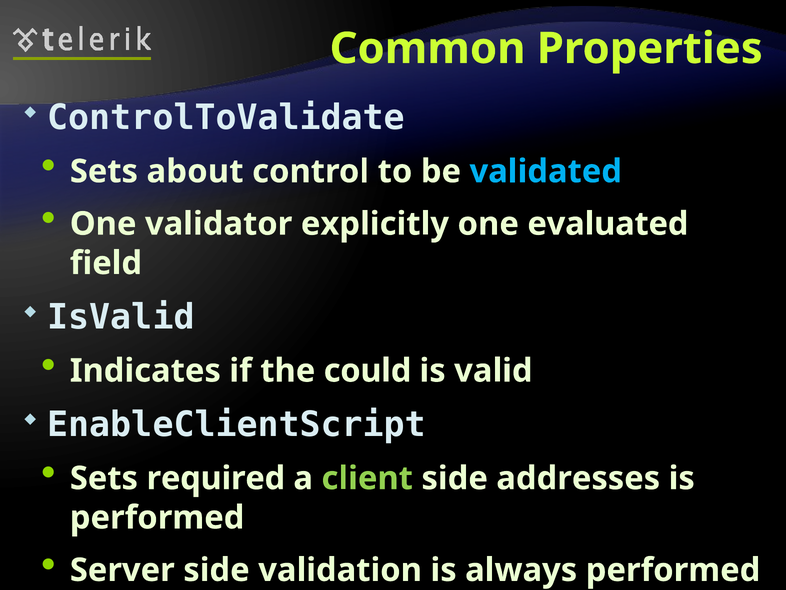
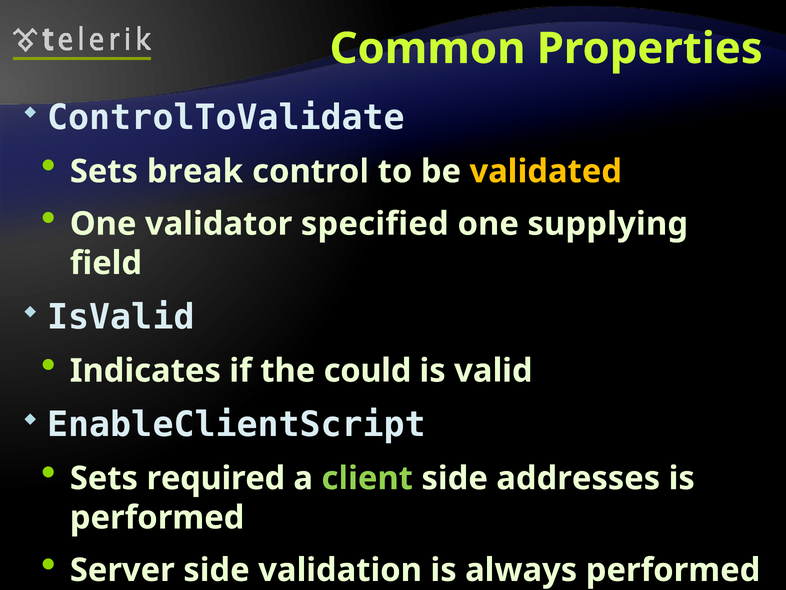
about: about -> break
validated colour: light blue -> yellow
explicitly: explicitly -> specified
evaluated: evaluated -> supplying
